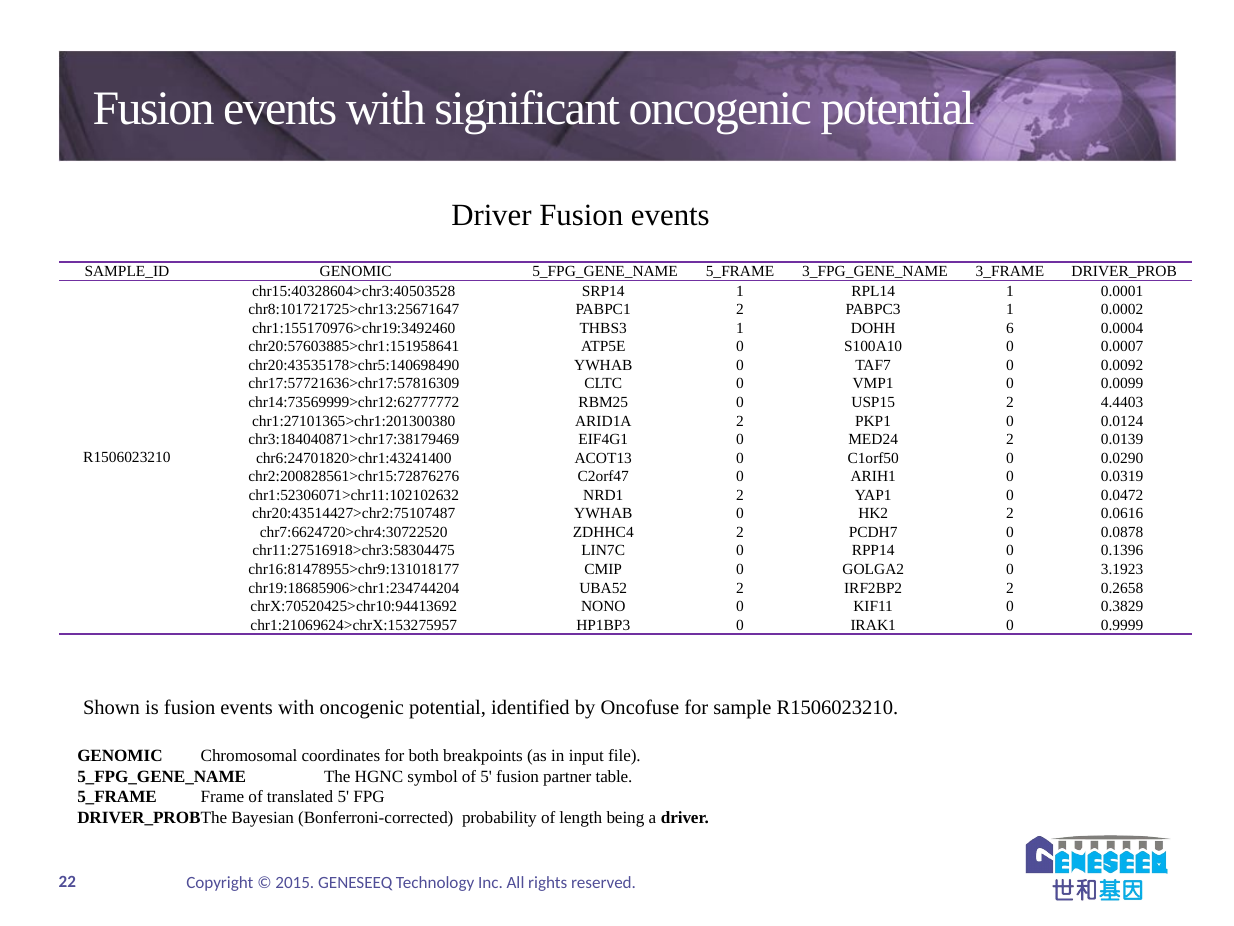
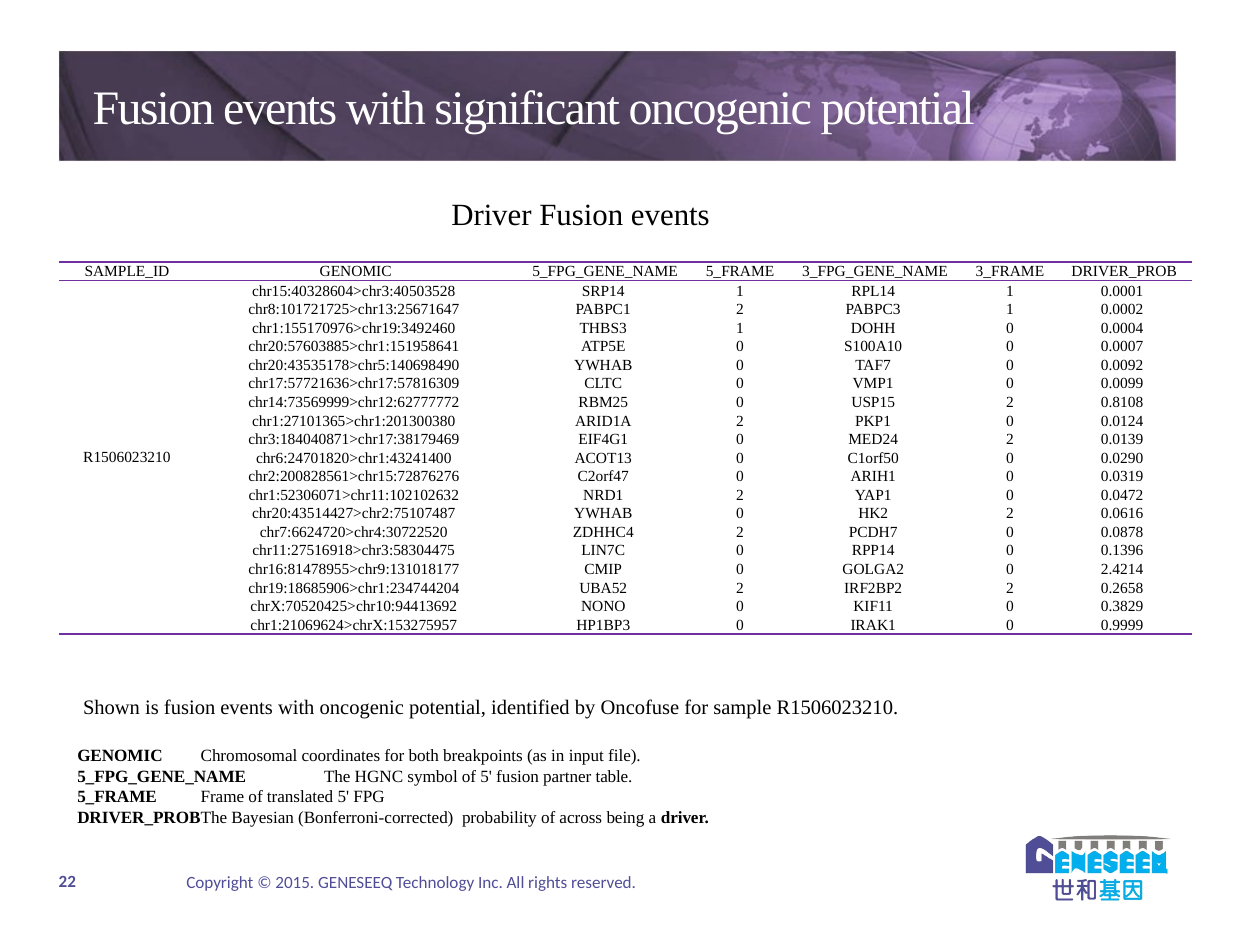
DOHH 6: 6 -> 0
4.4403: 4.4403 -> 0.8108
3.1923: 3.1923 -> 2.4214
length: length -> across
